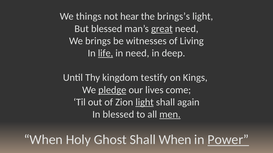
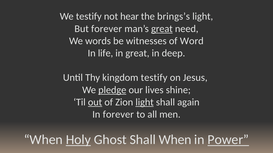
We things: things -> testify
But blessed: blessed -> forever
brings: brings -> words
Living: Living -> Word
life underline: present -> none
in need: need -> great
Kings: Kings -> Jesus
come: come -> shine
out underline: none -> present
In blessed: blessed -> forever
men underline: present -> none
Holy underline: none -> present
